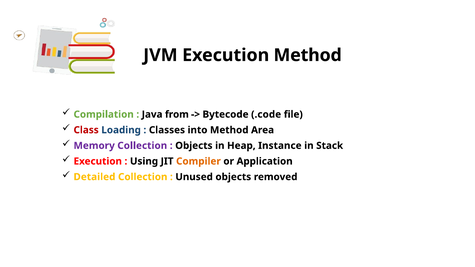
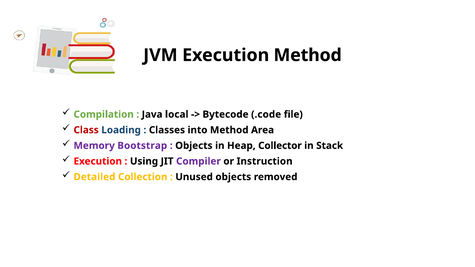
from: from -> local
Memory Collection: Collection -> Bootstrap
Instance: Instance -> Collector
Compiler colour: orange -> purple
Application: Application -> Instruction
